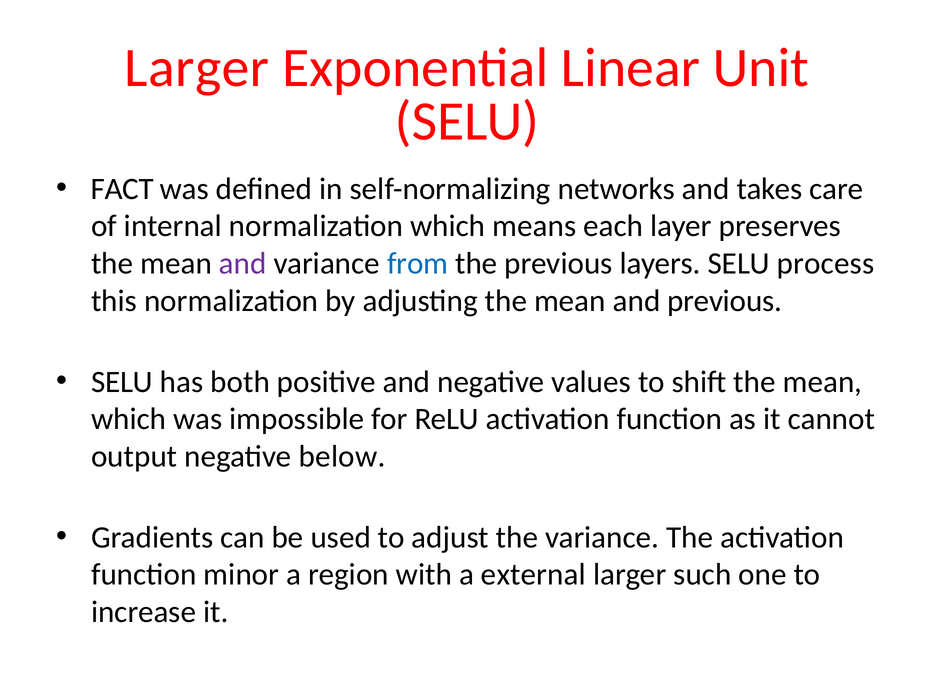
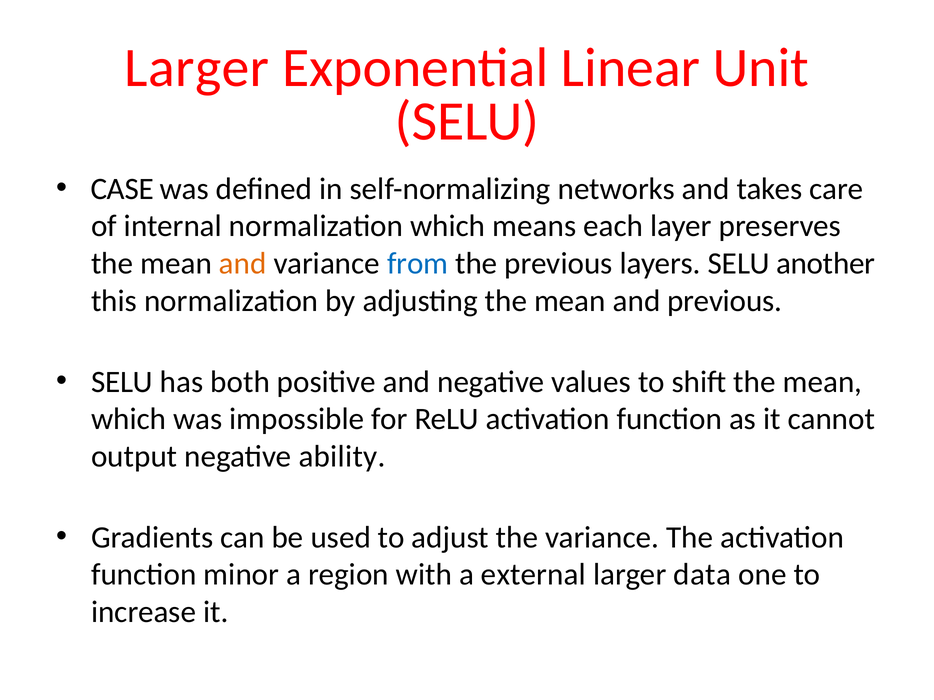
FACT: FACT -> CASE
and at (243, 264) colour: purple -> orange
process: process -> another
below: below -> ability
such: such -> data
